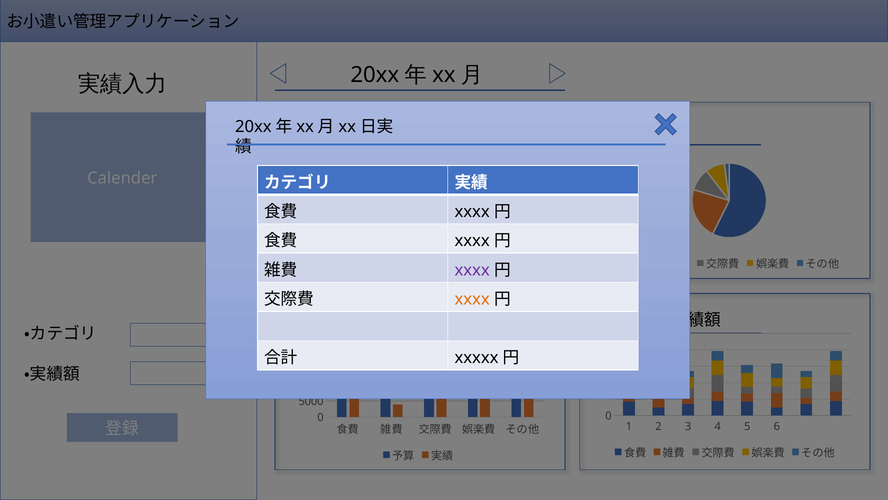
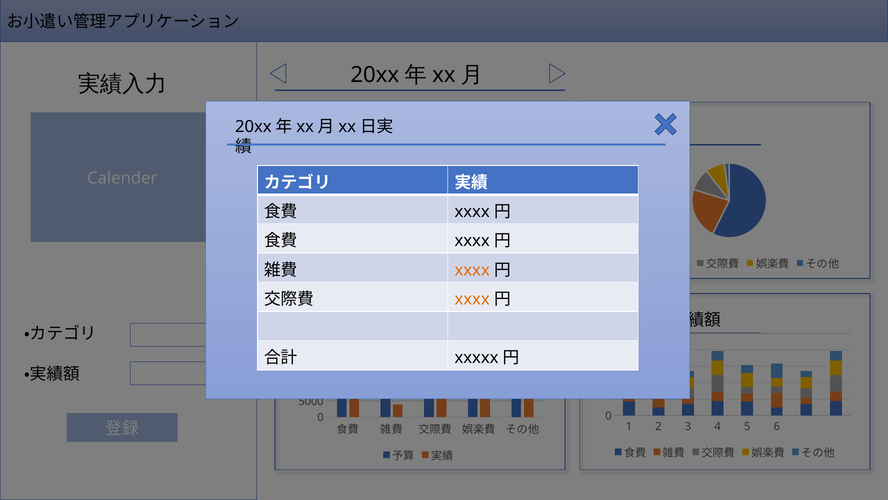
xxxx at (472, 270) colour: purple -> orange
